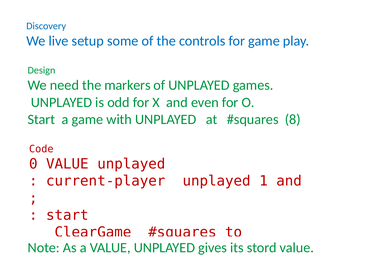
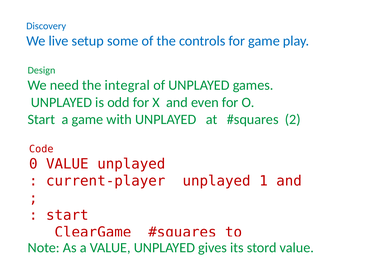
markers: markers -> integral
8: 8 -> 2
